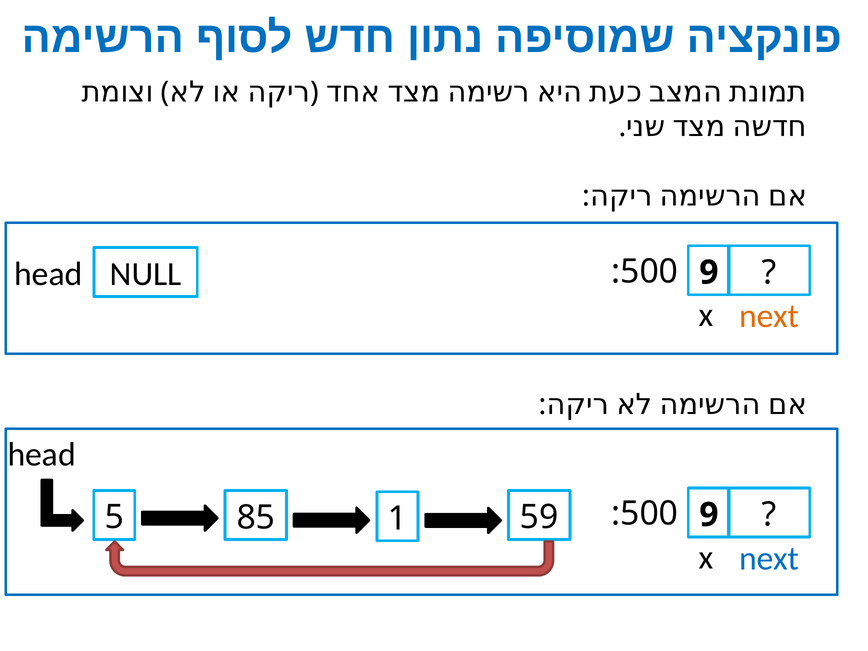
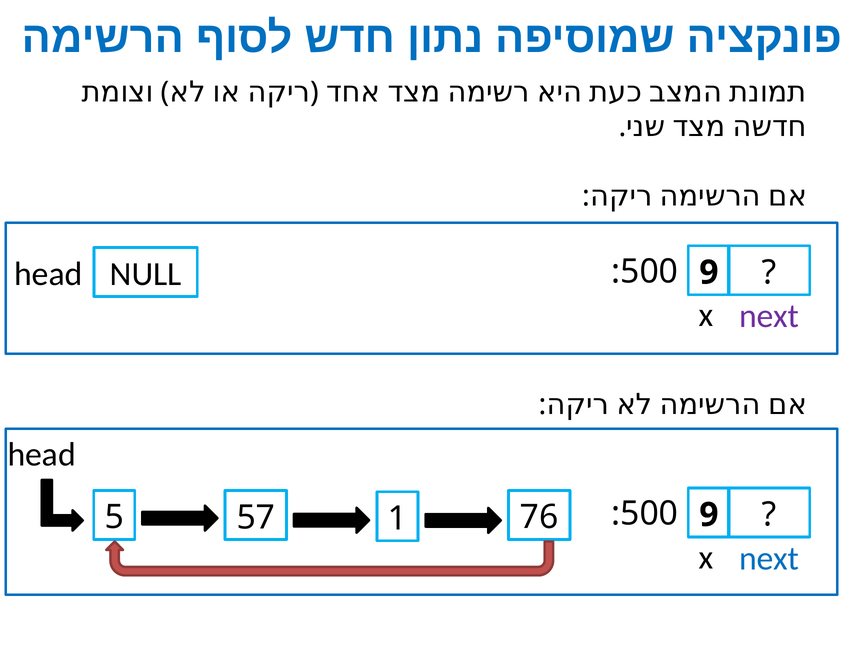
next at (769, 316) colour: orange -> purple
85: 85 -> 57
59: 59 -> 76
